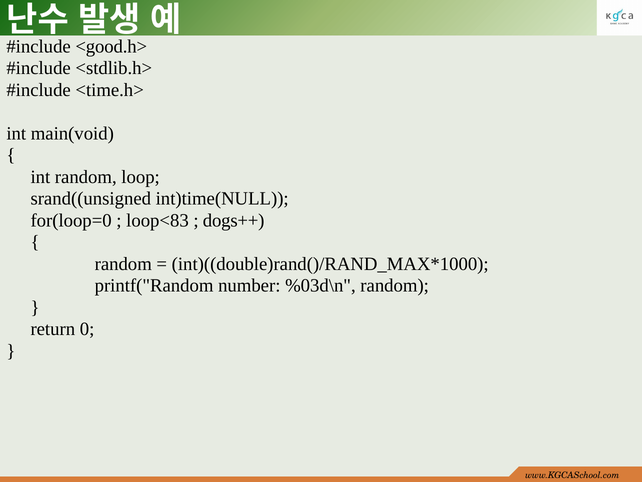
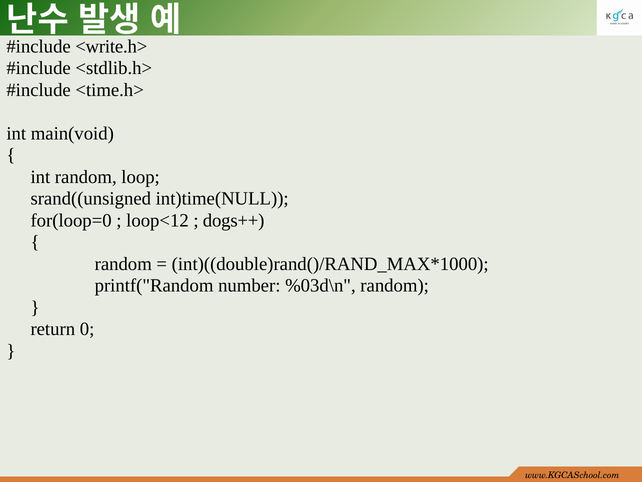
<good.h>: <good.h> -> <write.h>
loop<83: loop<83 -> loop<12
